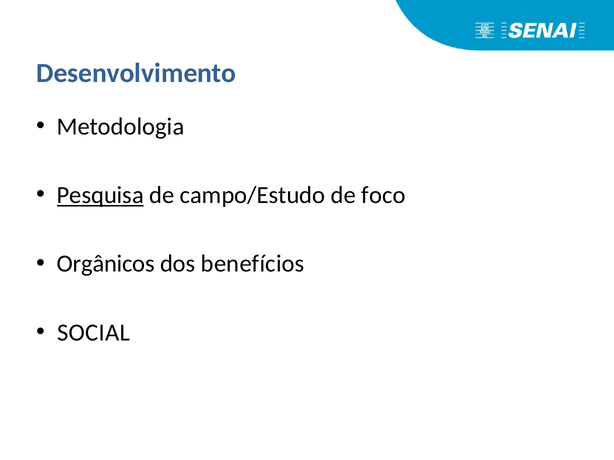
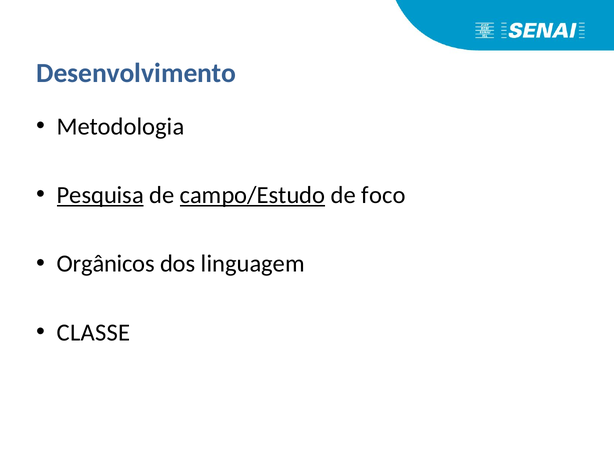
campo/Estudo underline: none -> present
benefícios: benefícios -> linguagem
SOCIAL: SOCIAL -> CLASSE
